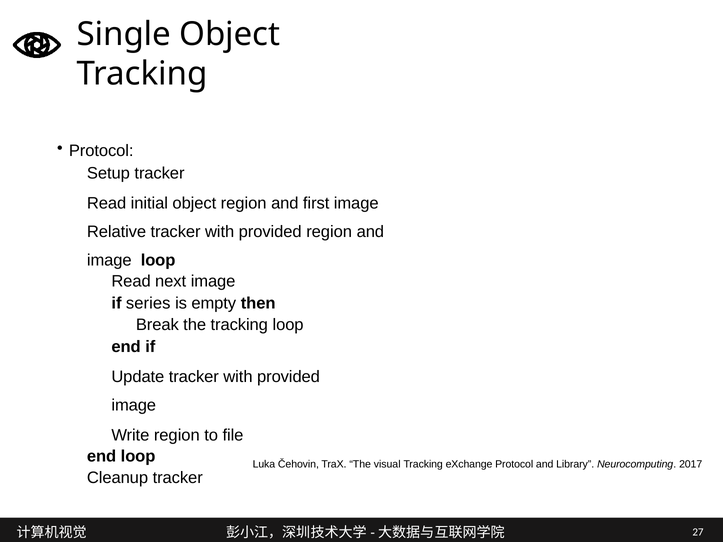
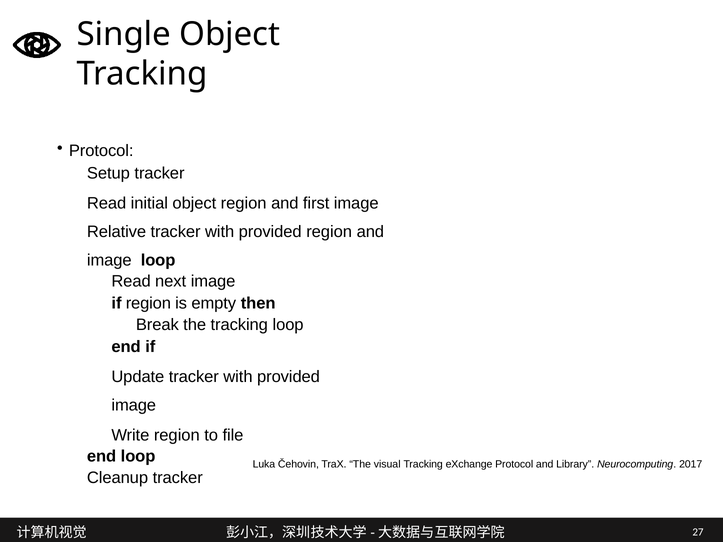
if series: series -> region
